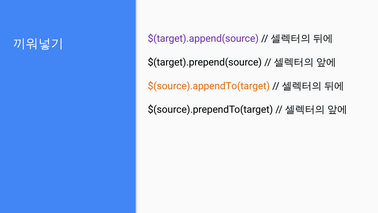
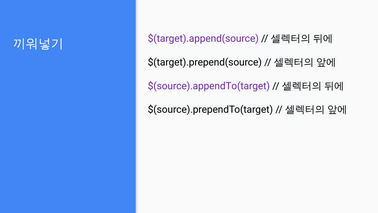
$(source).appendTo(target colour: orange -> purple
